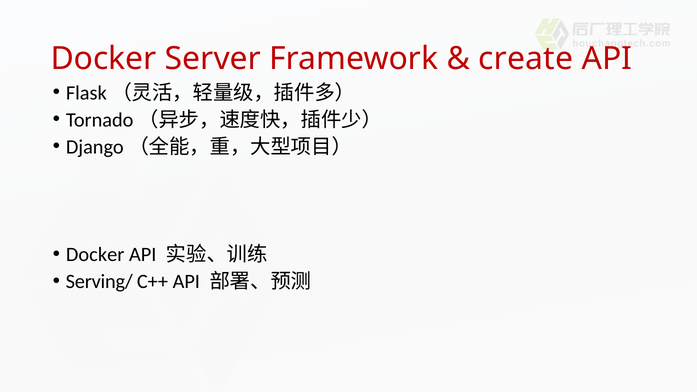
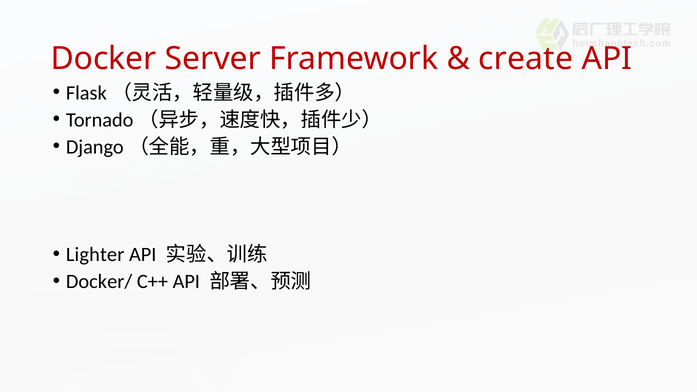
Docker at (95, 255): Docker -> Lighter
Serving/: Serving/ -> Docker/
